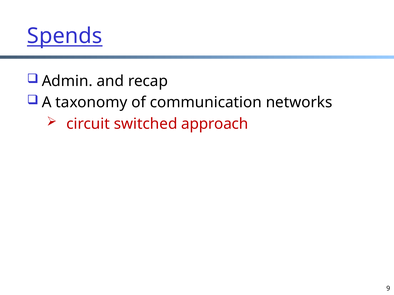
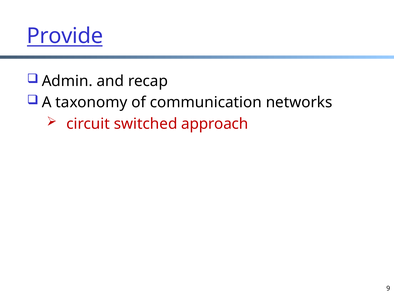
Spends: Spends -> Provide
